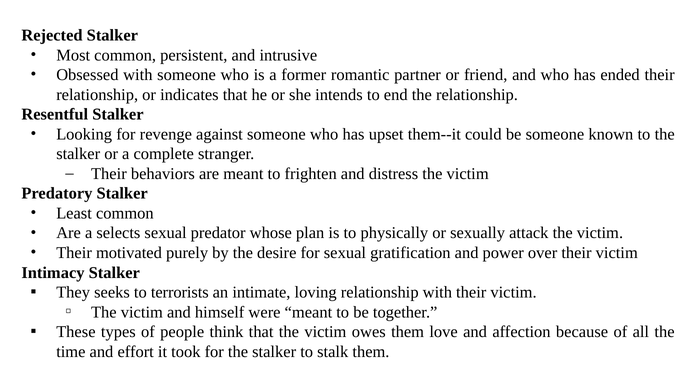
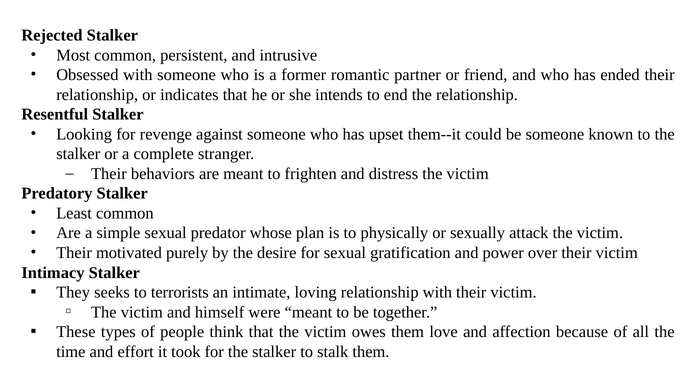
selects: selects -> simple
